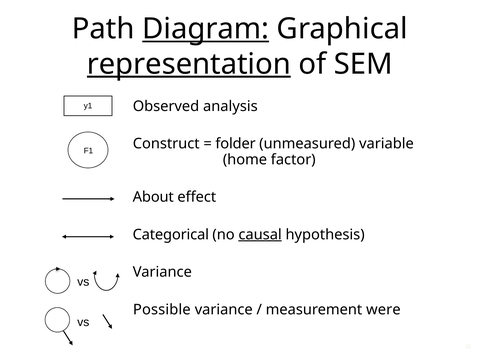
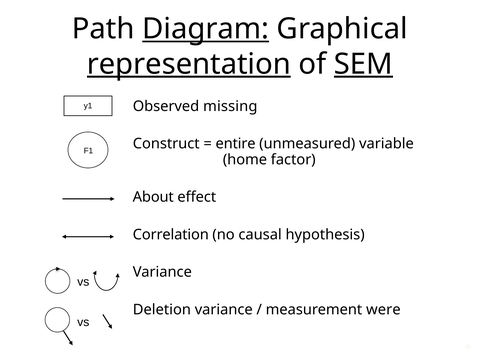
SEM underline: none -> present
analysis: analysis -> missing
folder: folder -> entire
Categorical: Categorical -> Correlation
causal underline: present -> none
Possible: Possible -> Deletion
